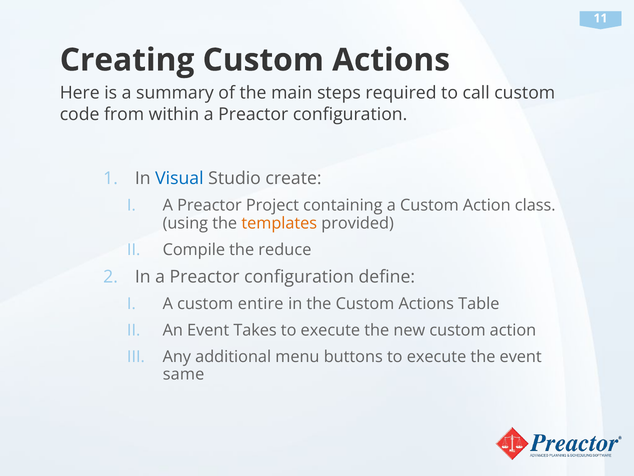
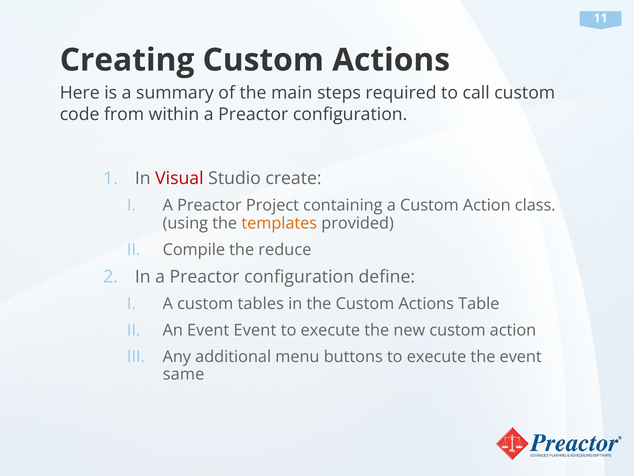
Visual colour: blue -> red
entire: entire -> tables
Event Takes: Takes -> Event
